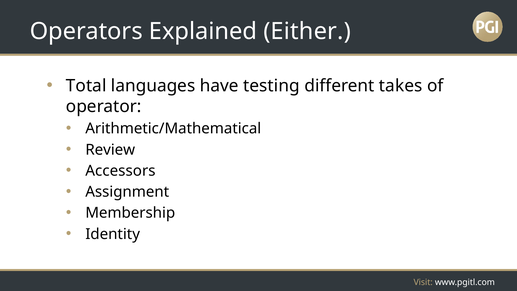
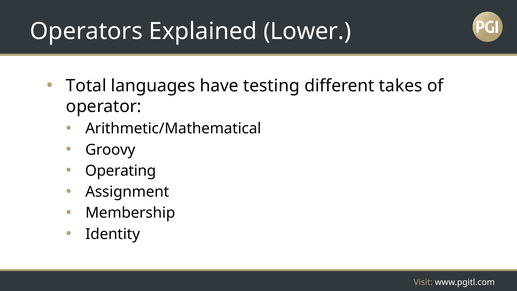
Either: Either -> Lower
Review: Review -> Groovy
Accessors: Accessors -> Operating
